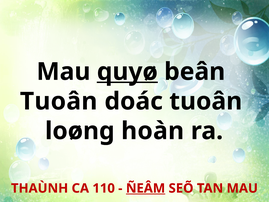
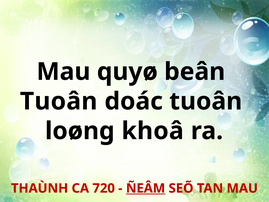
quyø underline: present -> none
hoàn: hoàn -> khoâ
110: 110 -> 720
